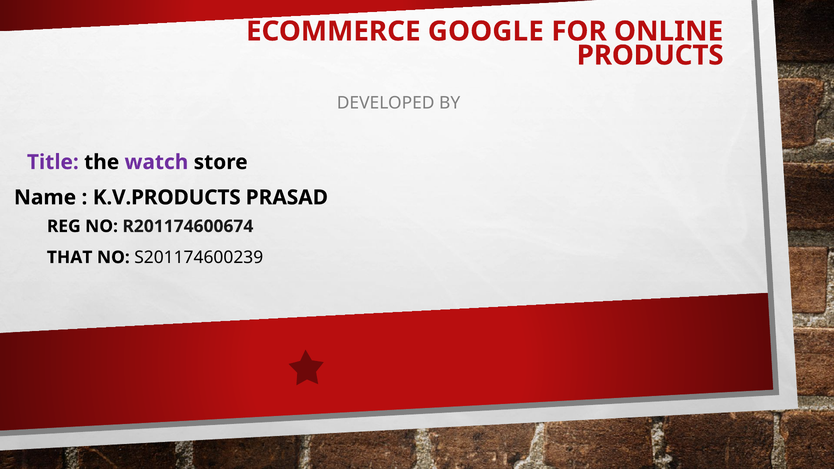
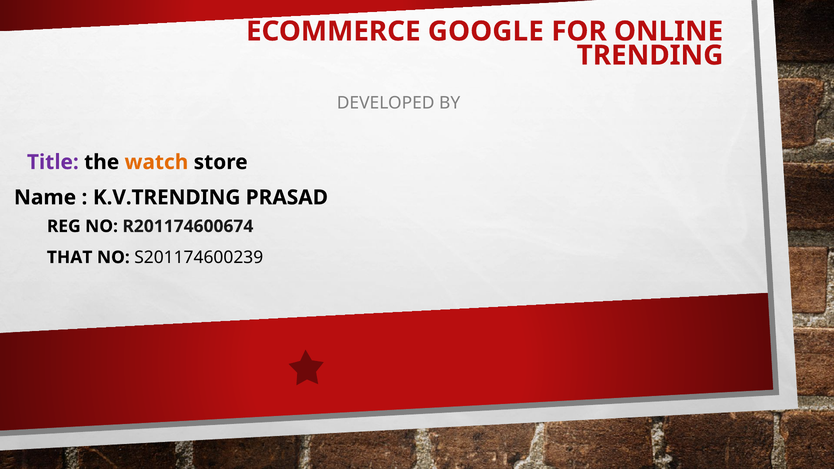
PRODUCTS: PRODUCTS -> TRENDING
watch colour: purple -> orange
K.V.PRODUCTS: K.V.PRODUCTS -> K.V.TRENDING
